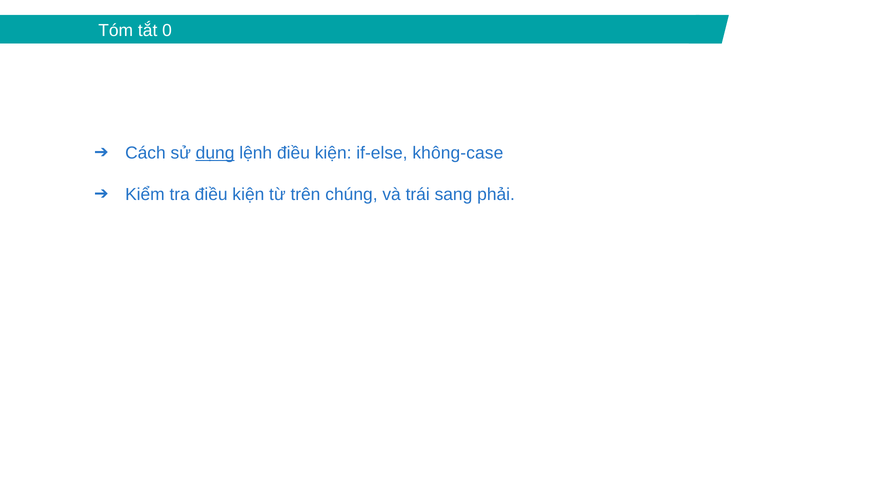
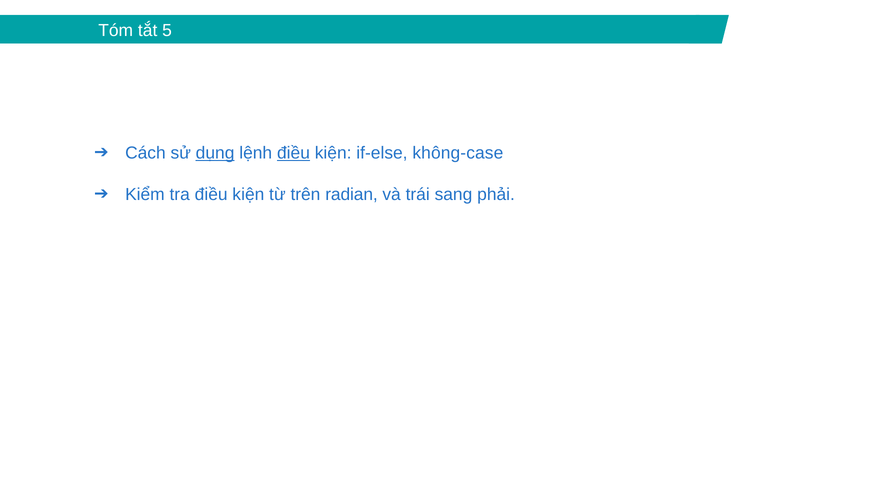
0: 0 -> 5
điều at (293, 153) underline: none -> present
chúng: chúng -> radian
